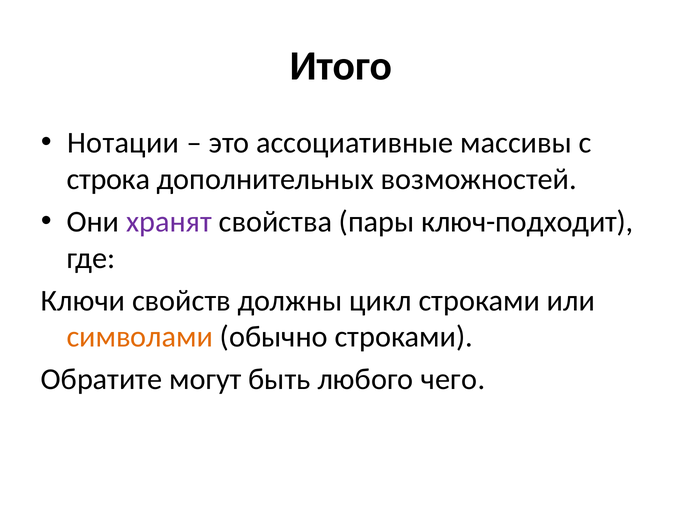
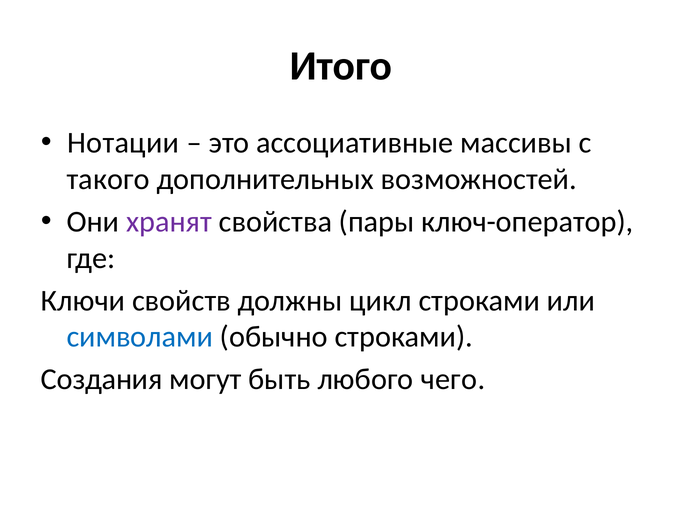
строка: строка -> такого
ключ-подходит: ключ-подходит -> ключ-оператор
символами colour: orange -> blue
Обратите: Обратите -> Создания
